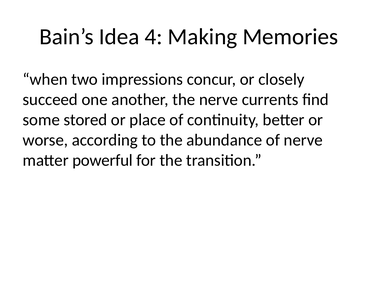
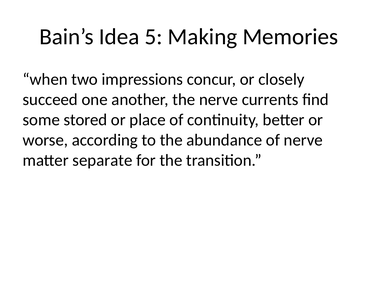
4: 4 -> 5
powerful: powerful -> separate
